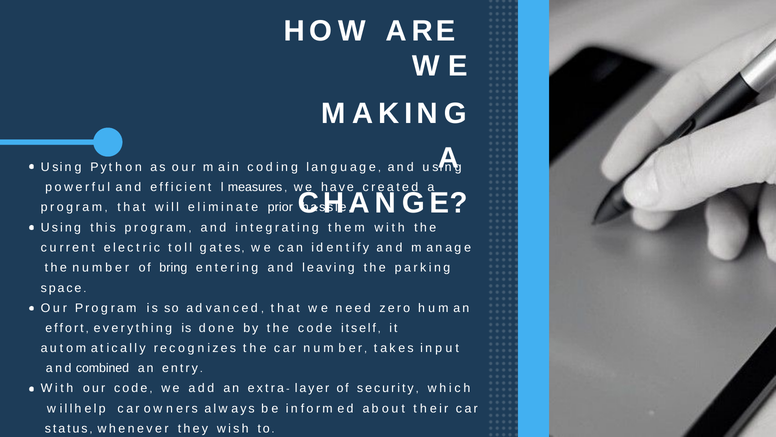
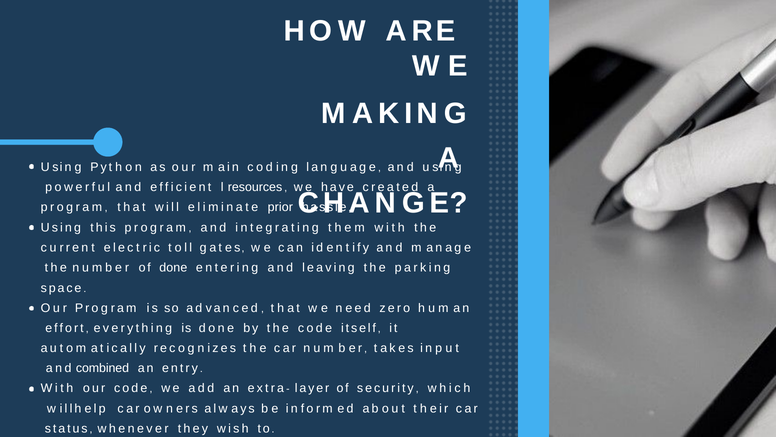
measures: measures -> resources
of bring: bring -> done
